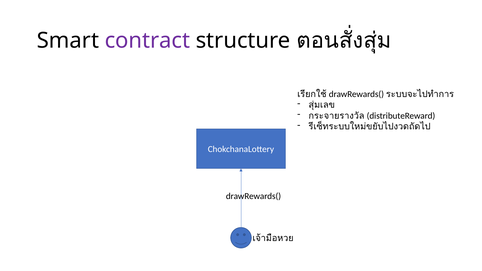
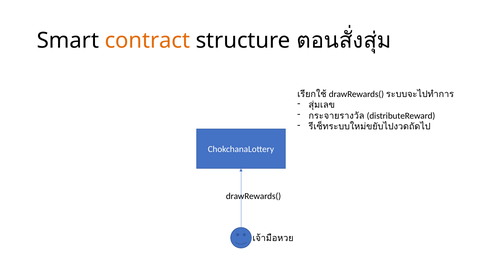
contract colour: purple -> orange
